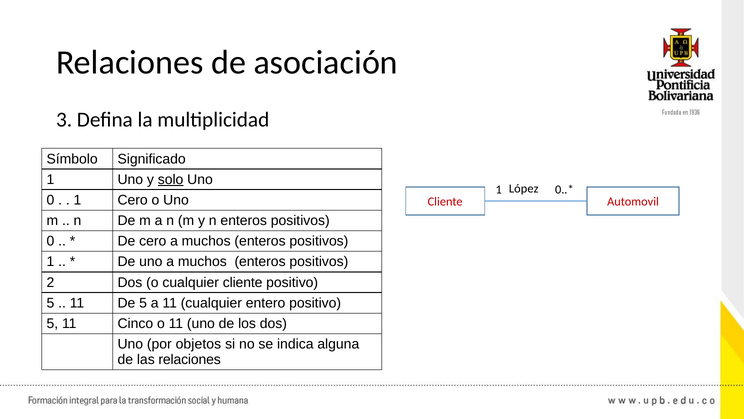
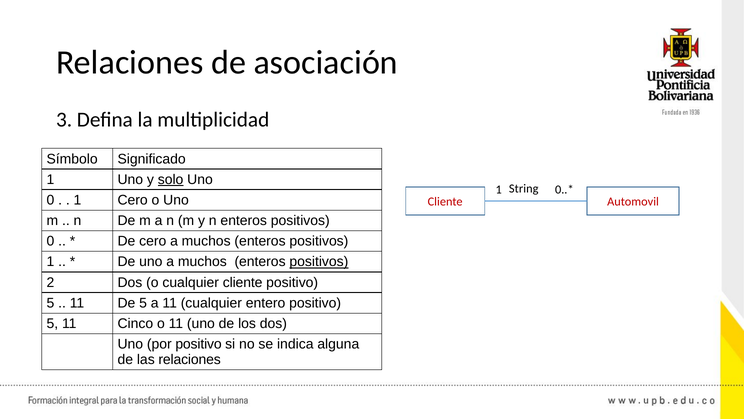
López: López -> String
positivos at (319, 262) underline: none -> present
por objetos: objetos -> positivo
